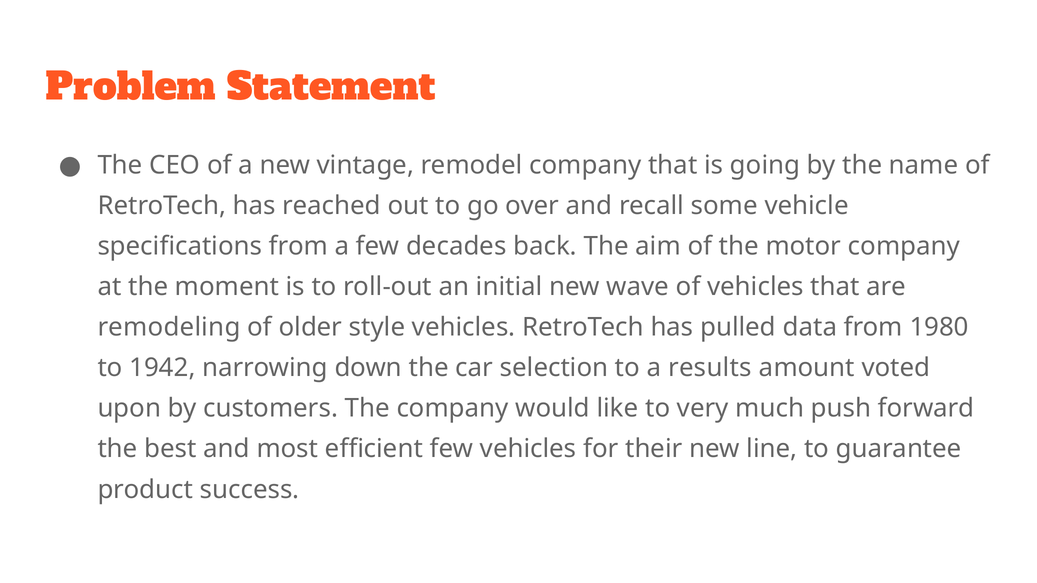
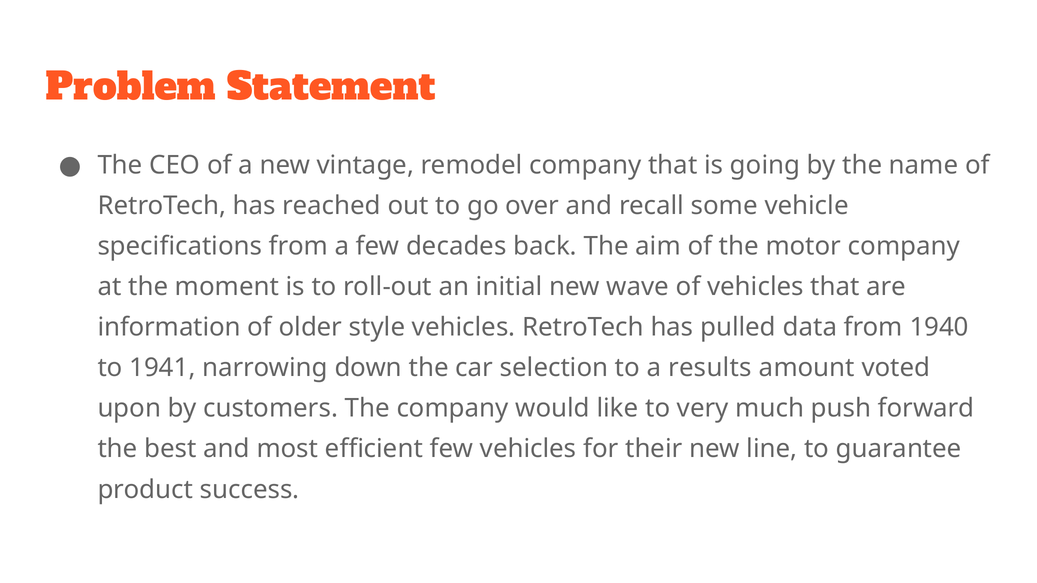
remodeling: remodeling -> information
1980: 1980 -> 1940
1942: 1942 -> 1941
